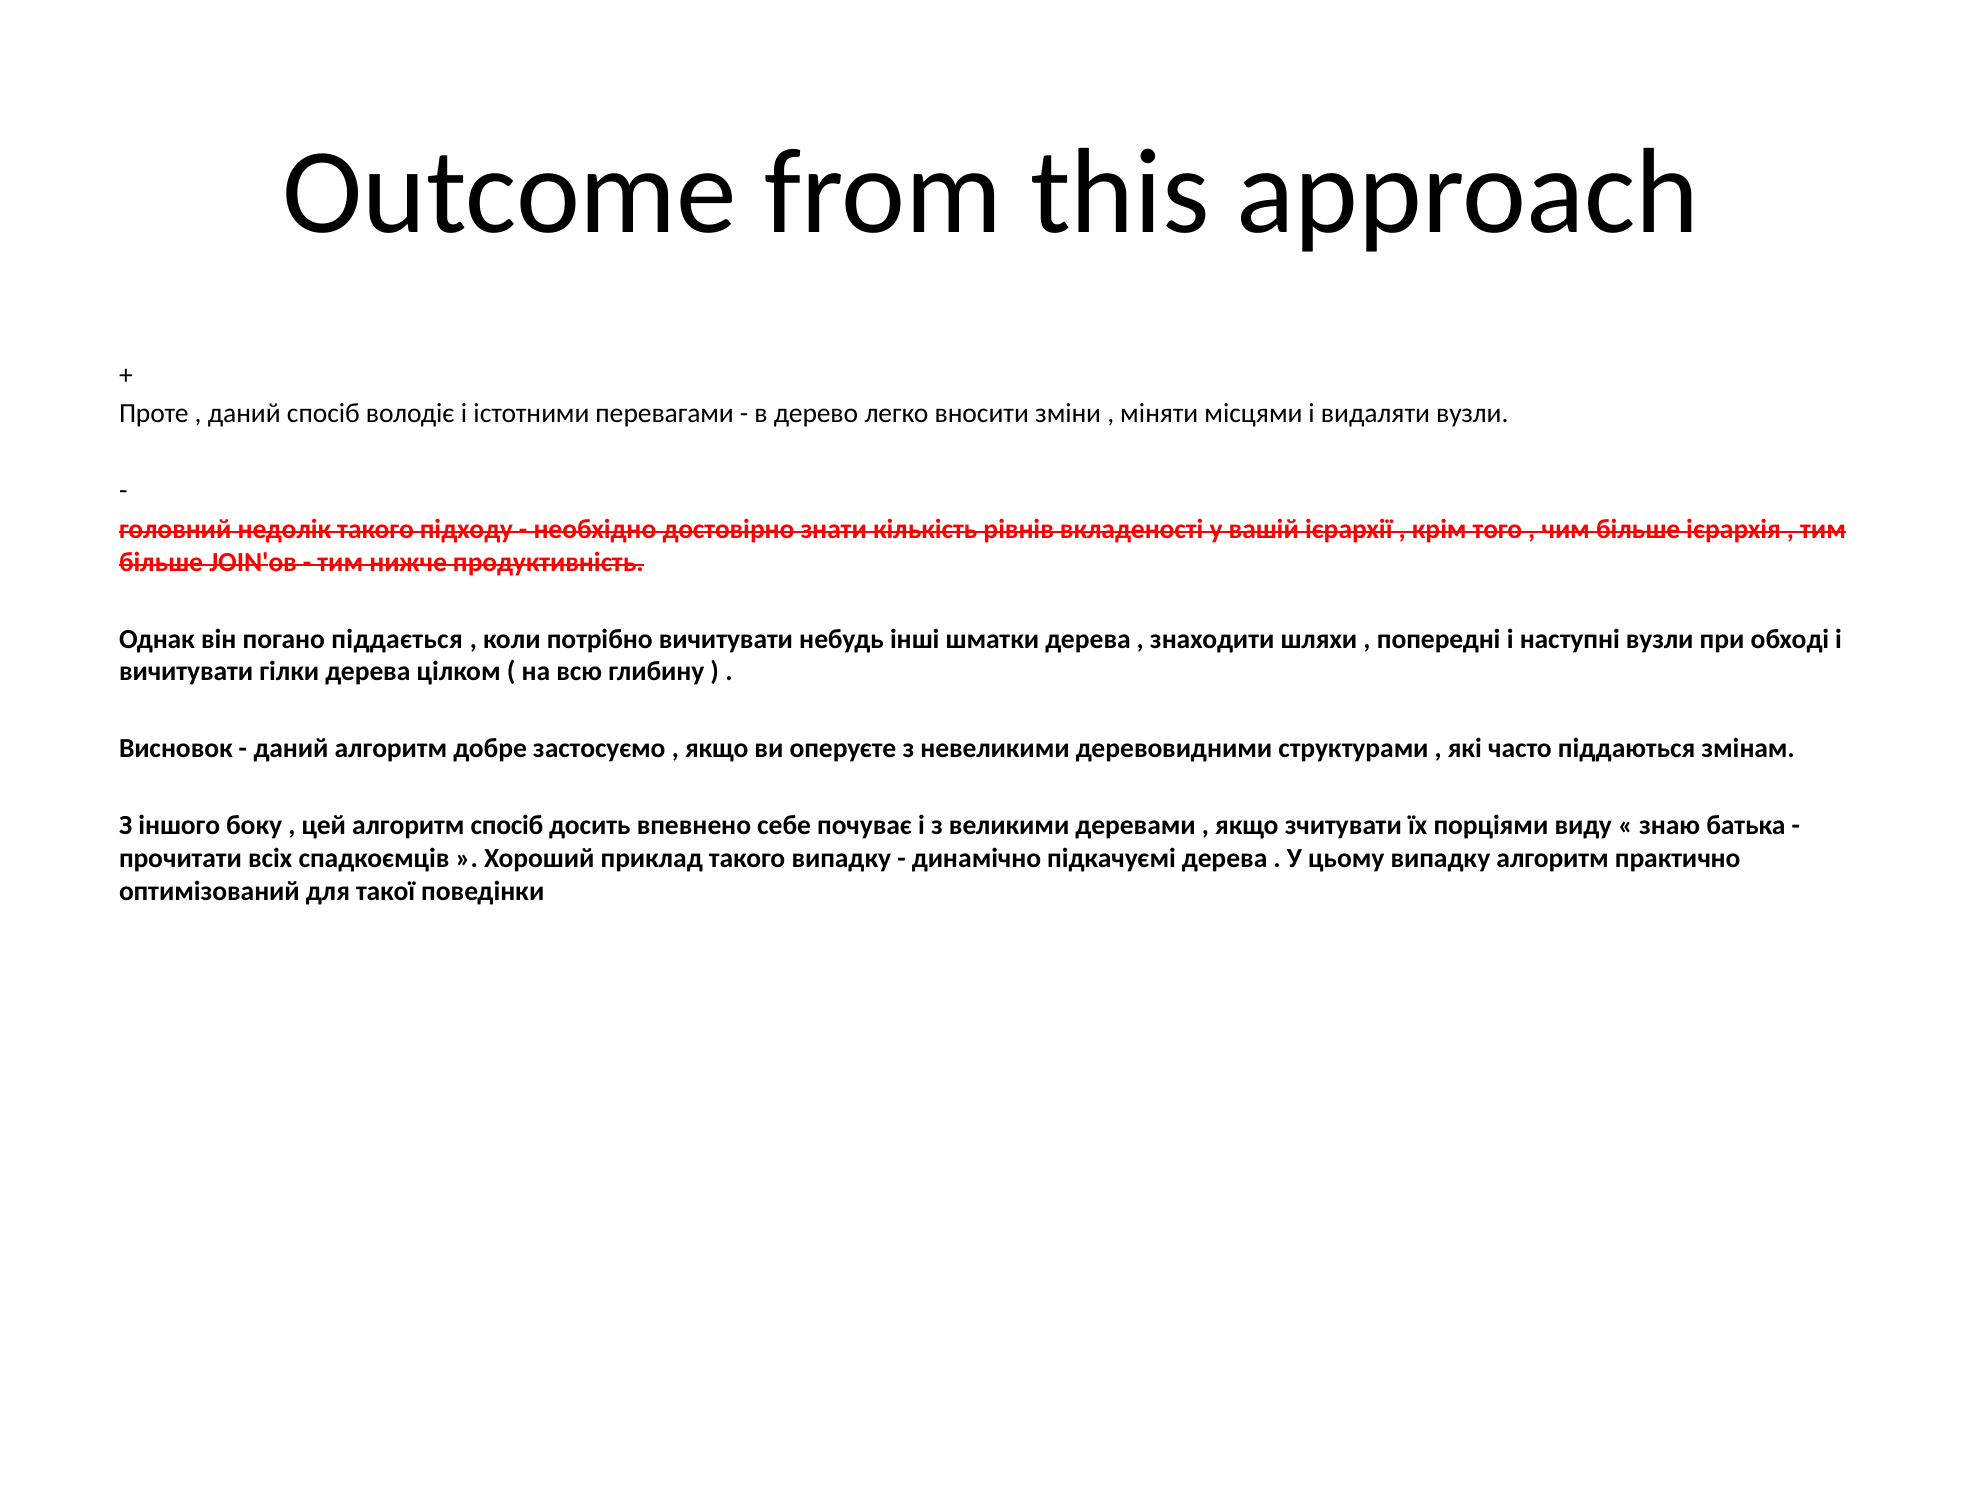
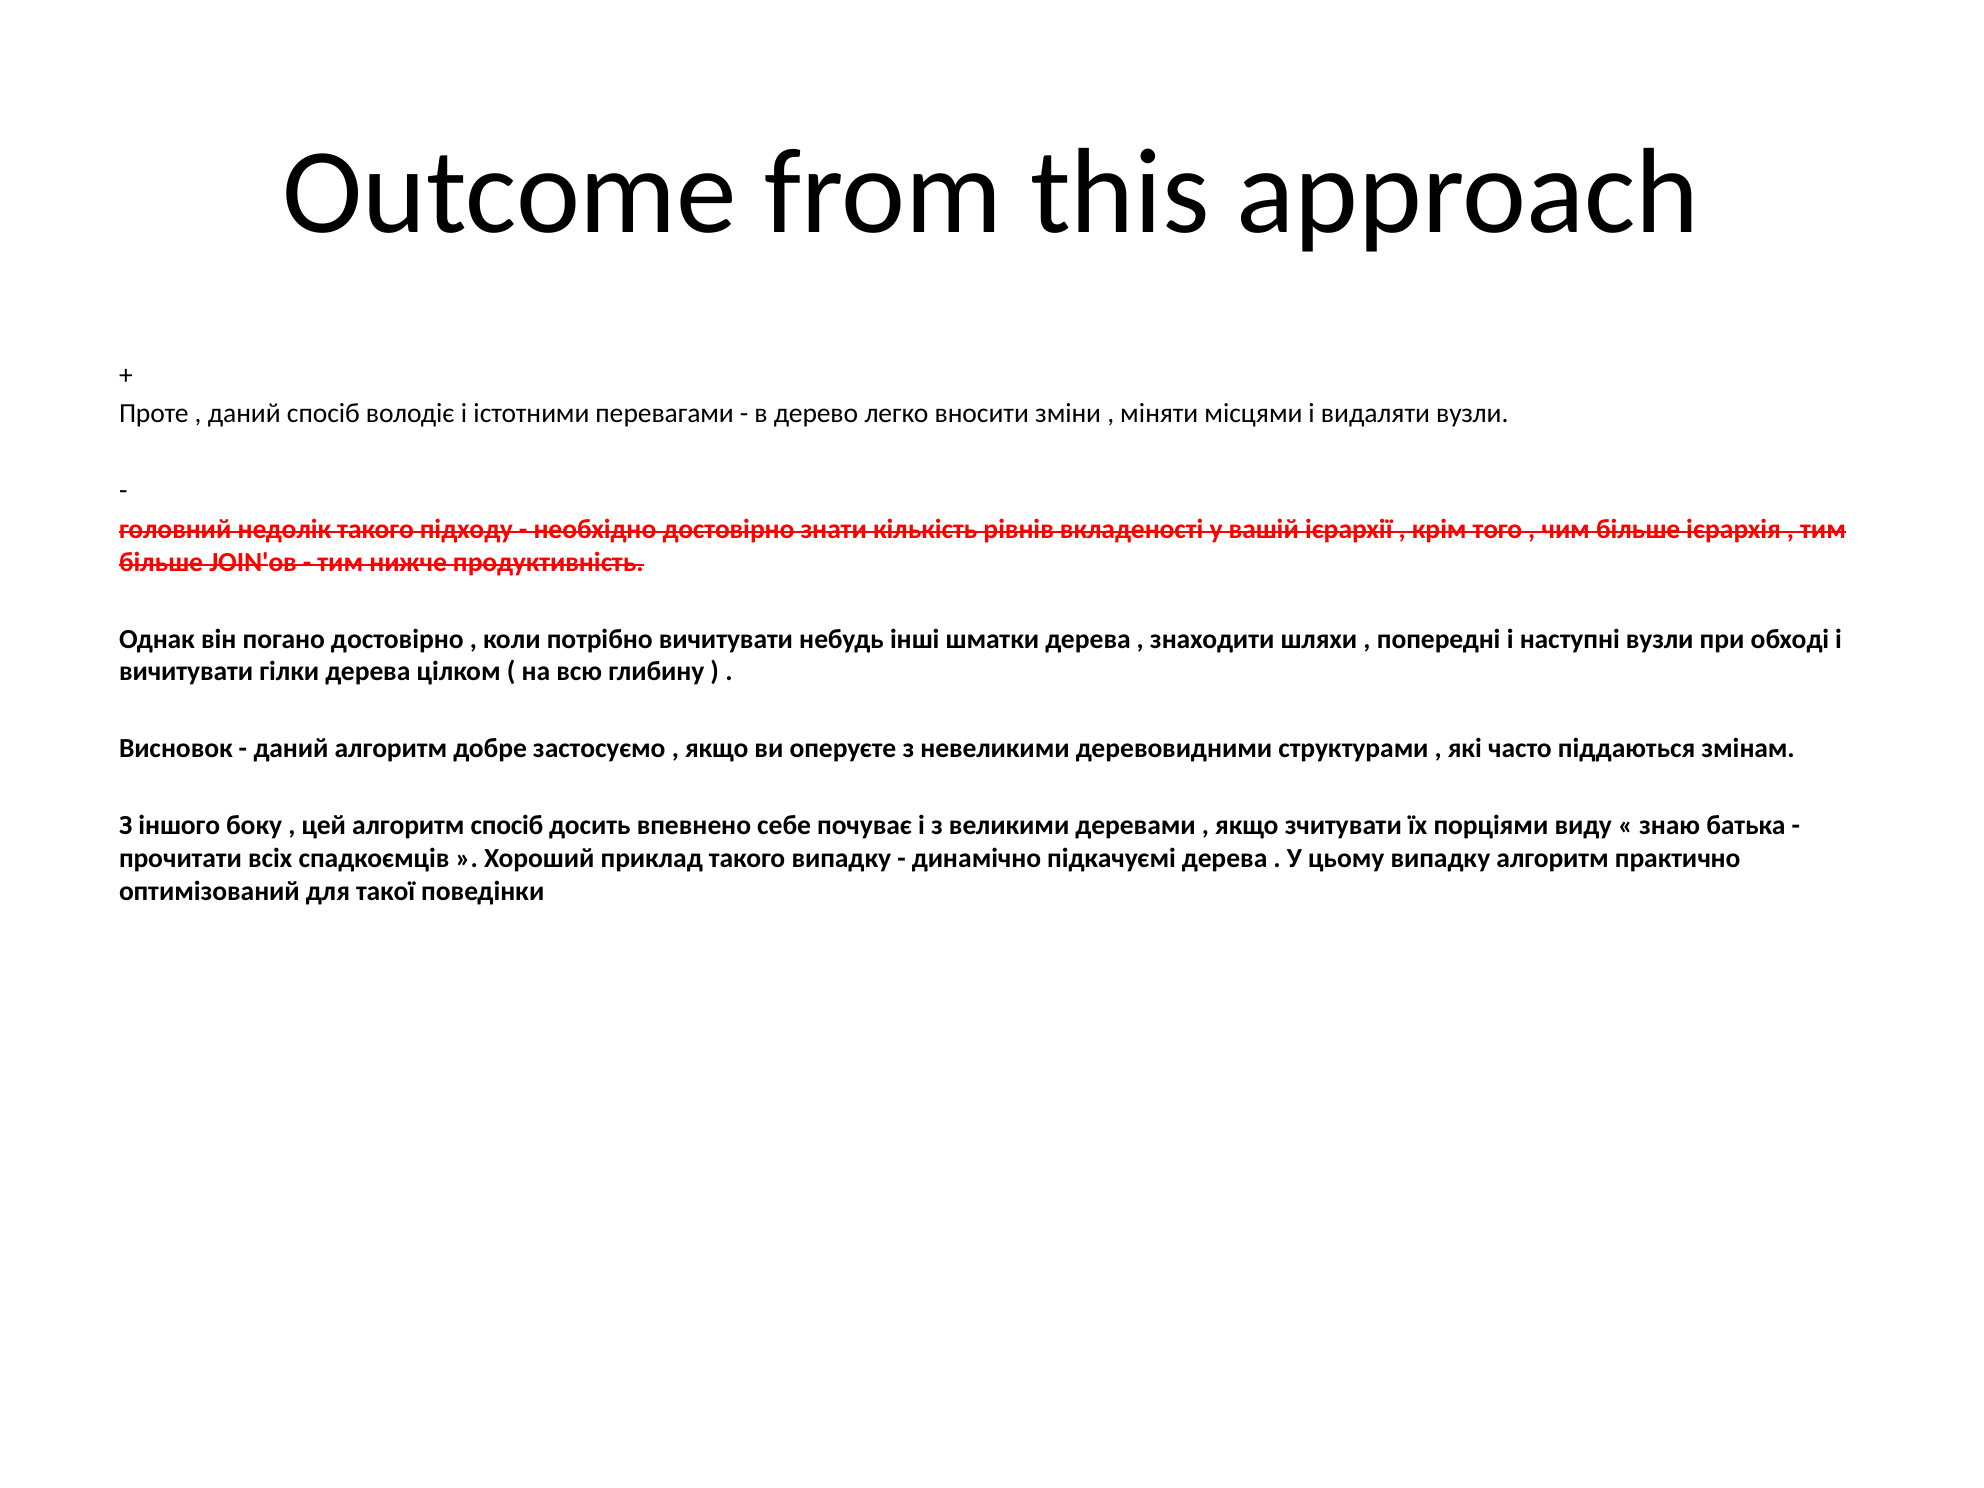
погано піддається: піддається -> достовірно
